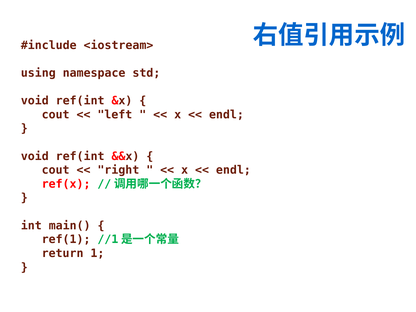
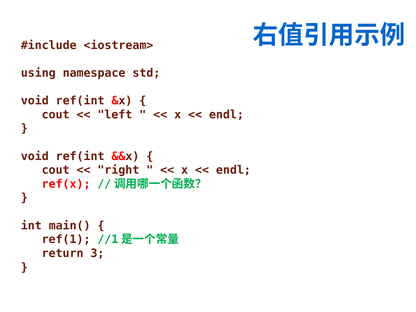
1: 1 -> 3
